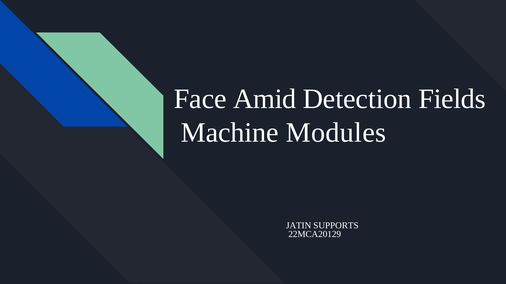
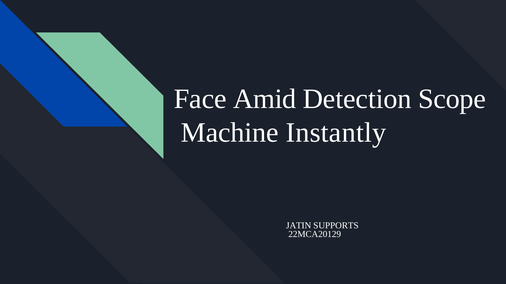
Fields: Fields -> Scope
Modules: Modules -> Instantly
